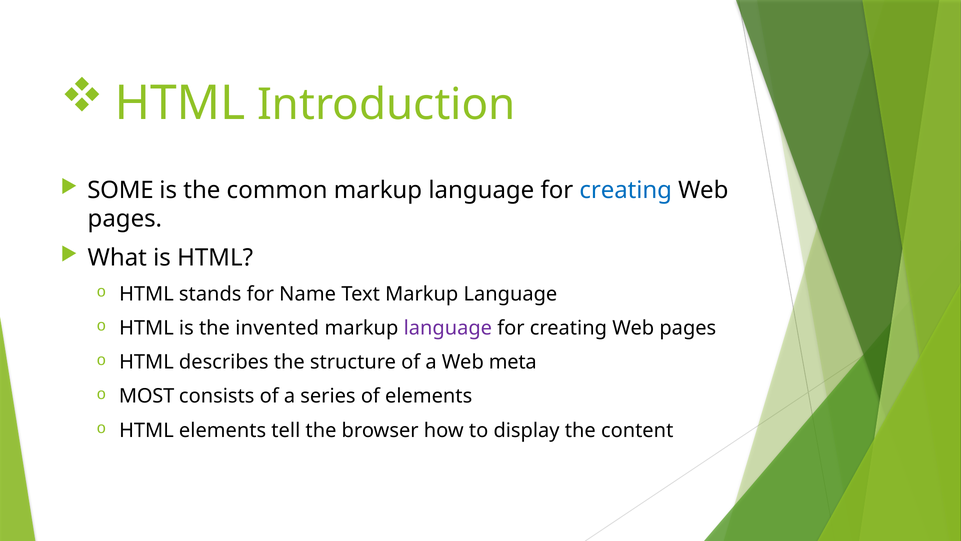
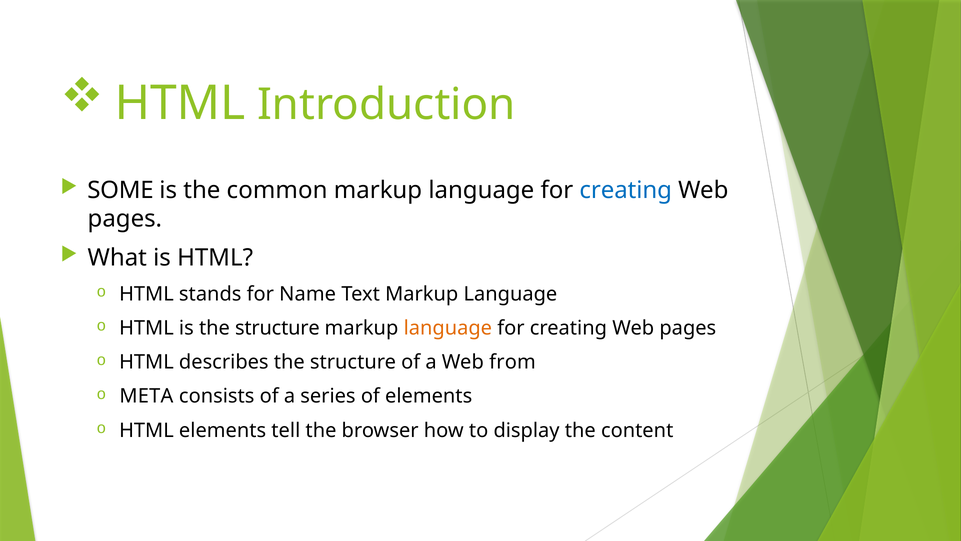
is the invented: invented -> structure
language at (448, 328) colour: purple -> orange
meta: meta -> from
MOST: MOST -> META
